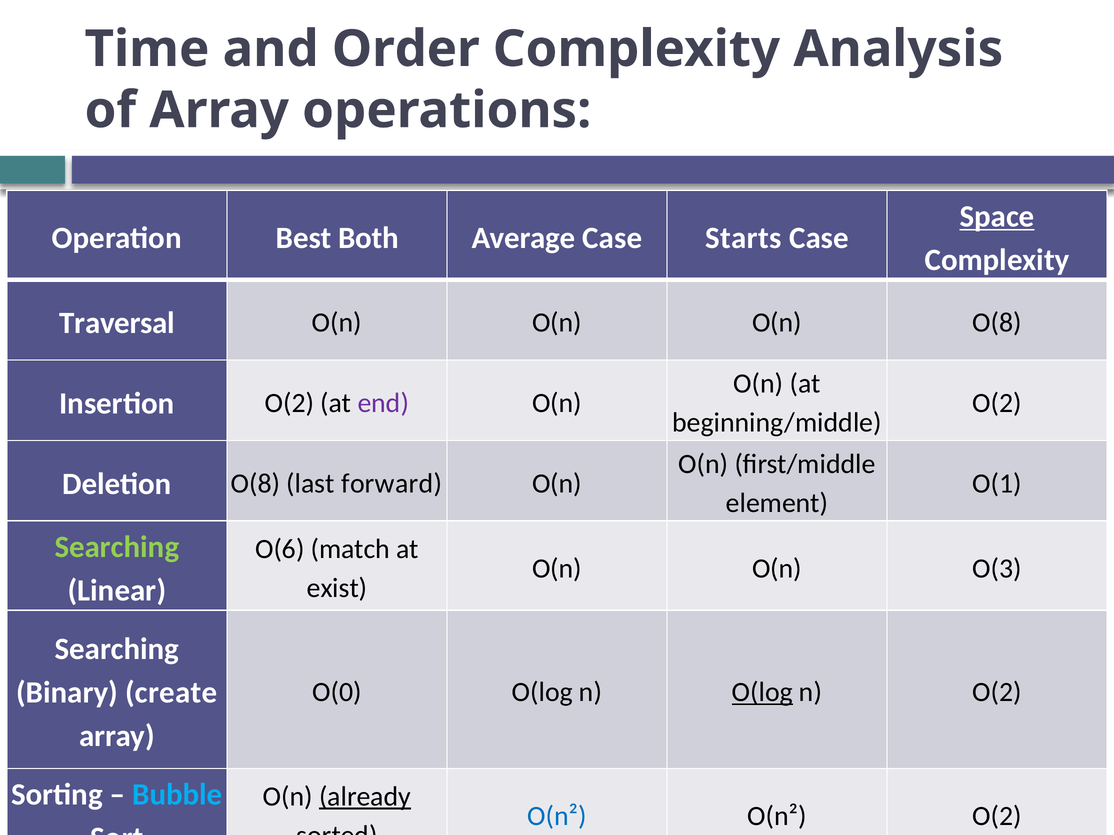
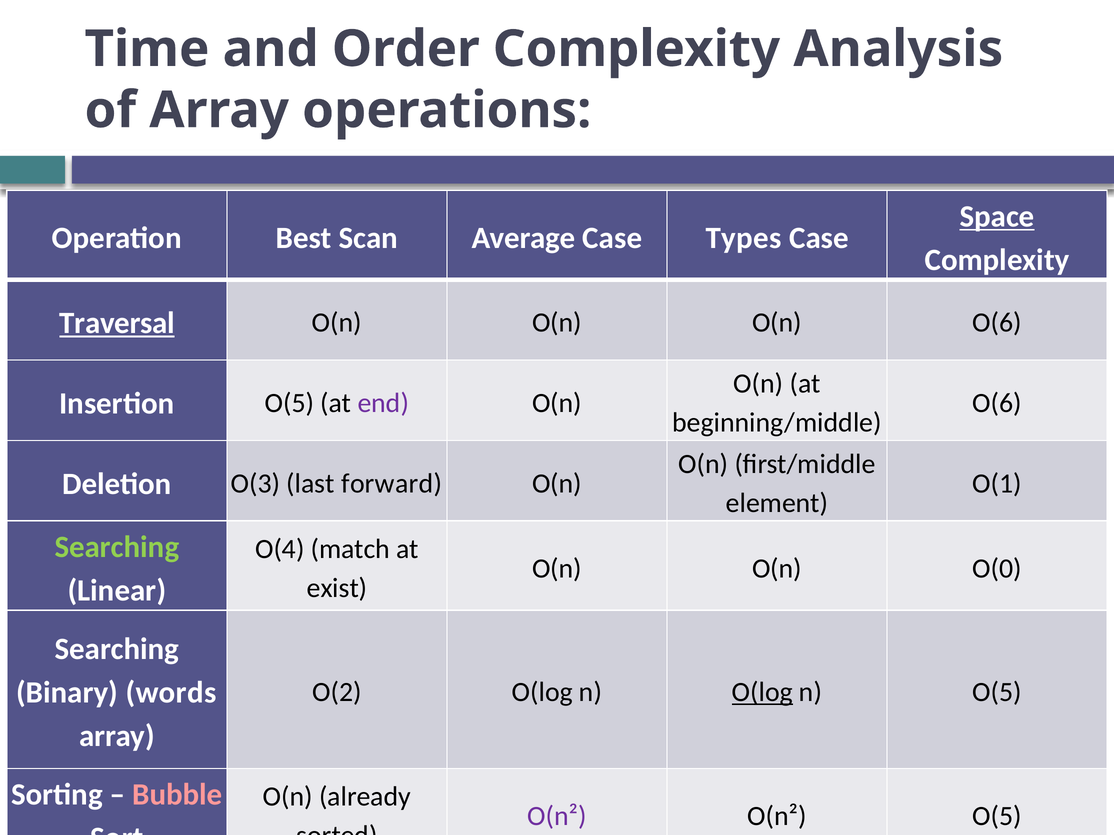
Both: Both -> Scan
Starts: Starts -> Types
Traversal underline: none -> present
O(n O(8: O(8 -> O(6
Insertion O(2: O(2 -> O(5
O(2 at (997, 403): O(2 -> O(6
Deletion O(8: O(8 -> O(3
O(6: O(6 -> O(4
O(3: O(3 -> O(0
create: create -> words
O(0: O(0 -> O(2
n O(2: O(2 -> O(5
Bubble colour: light blue -> pink
already underline: present -> none
O(n² at (557, 816) colour: blue -> purple
O(n² O(2: O(2 -> O(5
